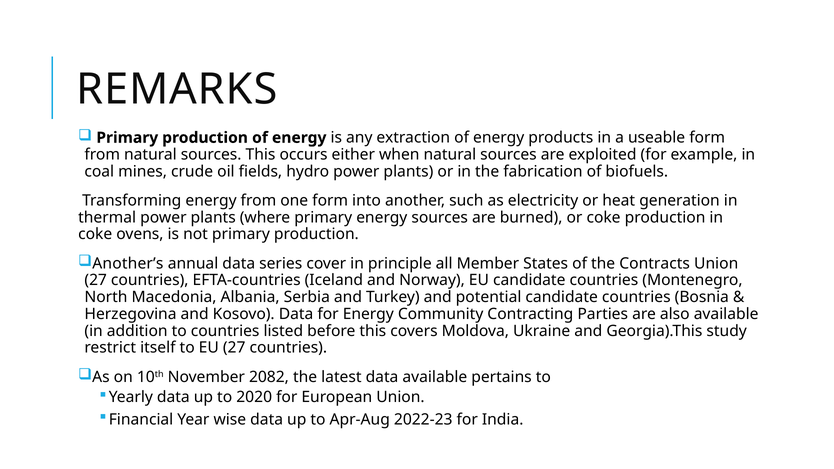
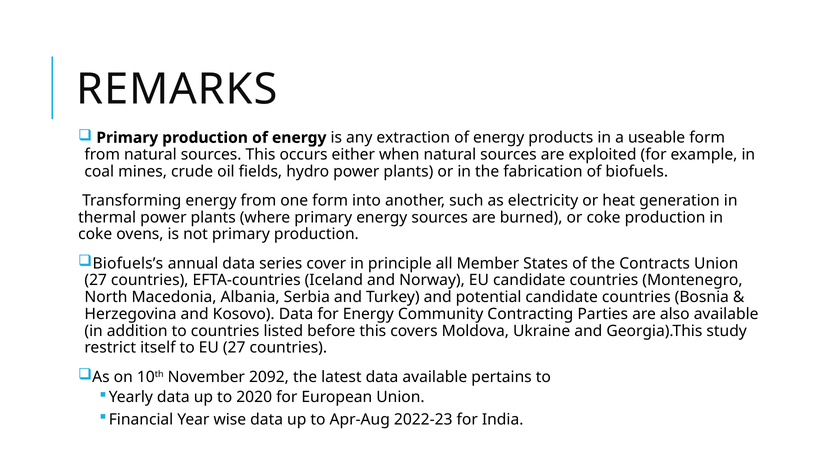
Another’s: Another’s -> Biofuels’s
2082: 2082 -> 2092
